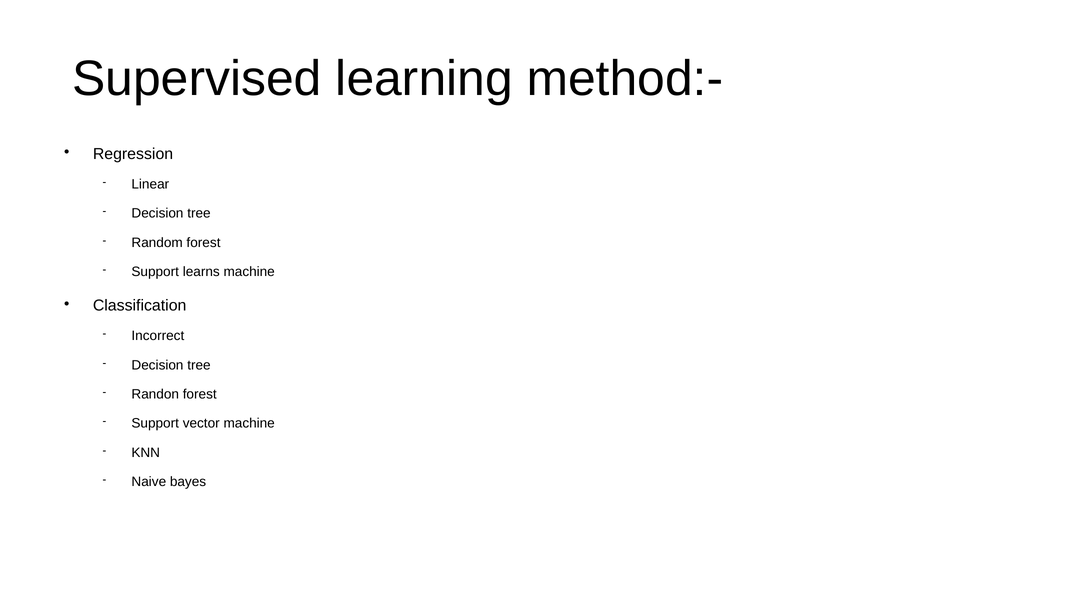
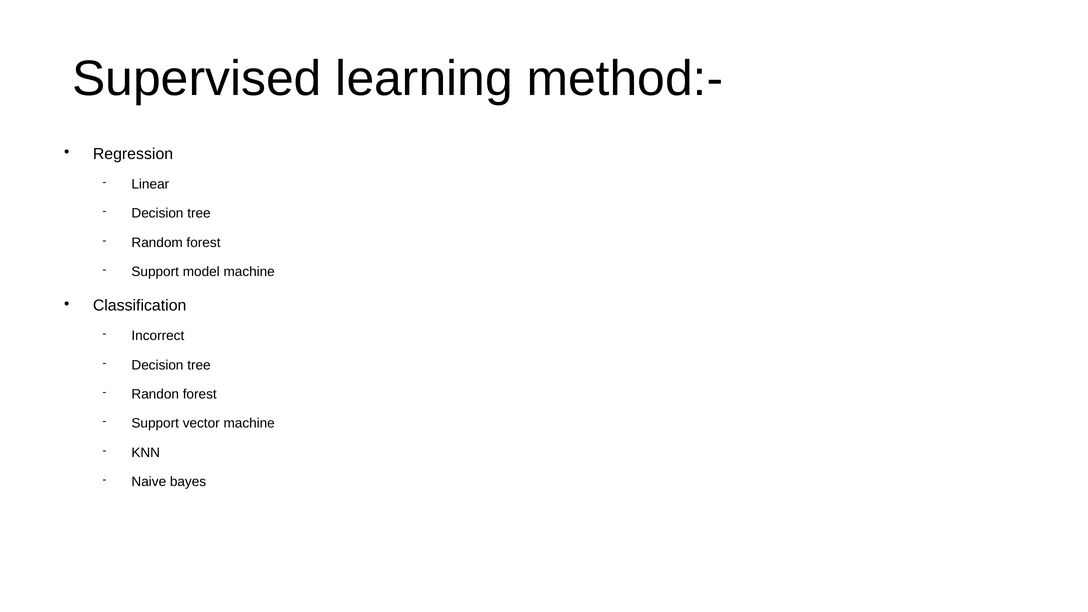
learns: learns -> model
